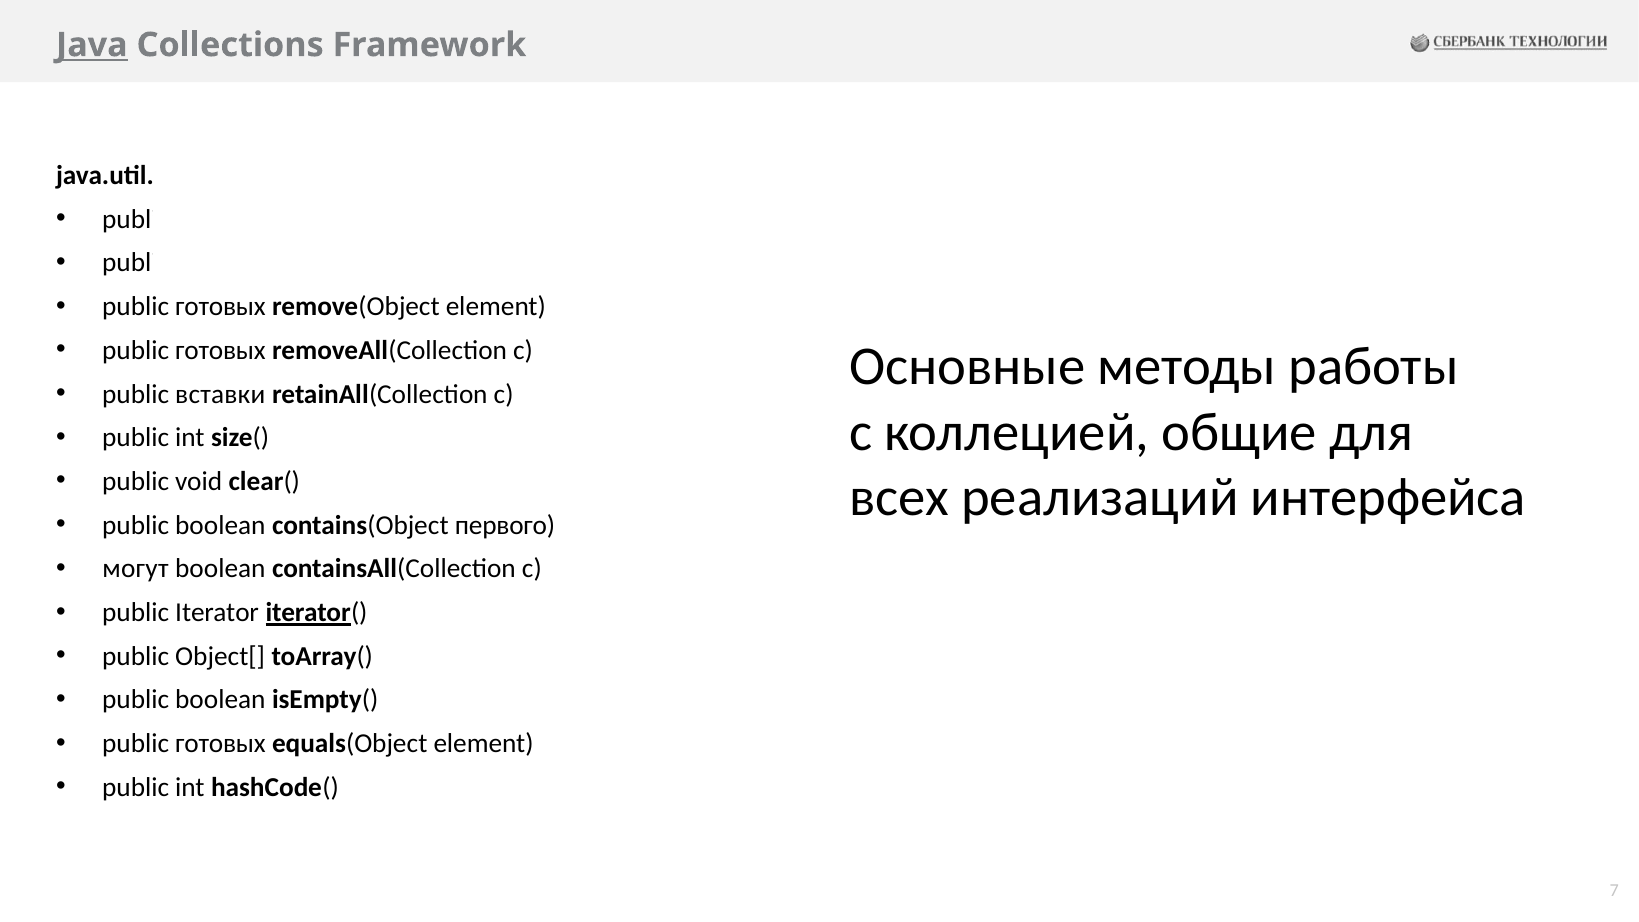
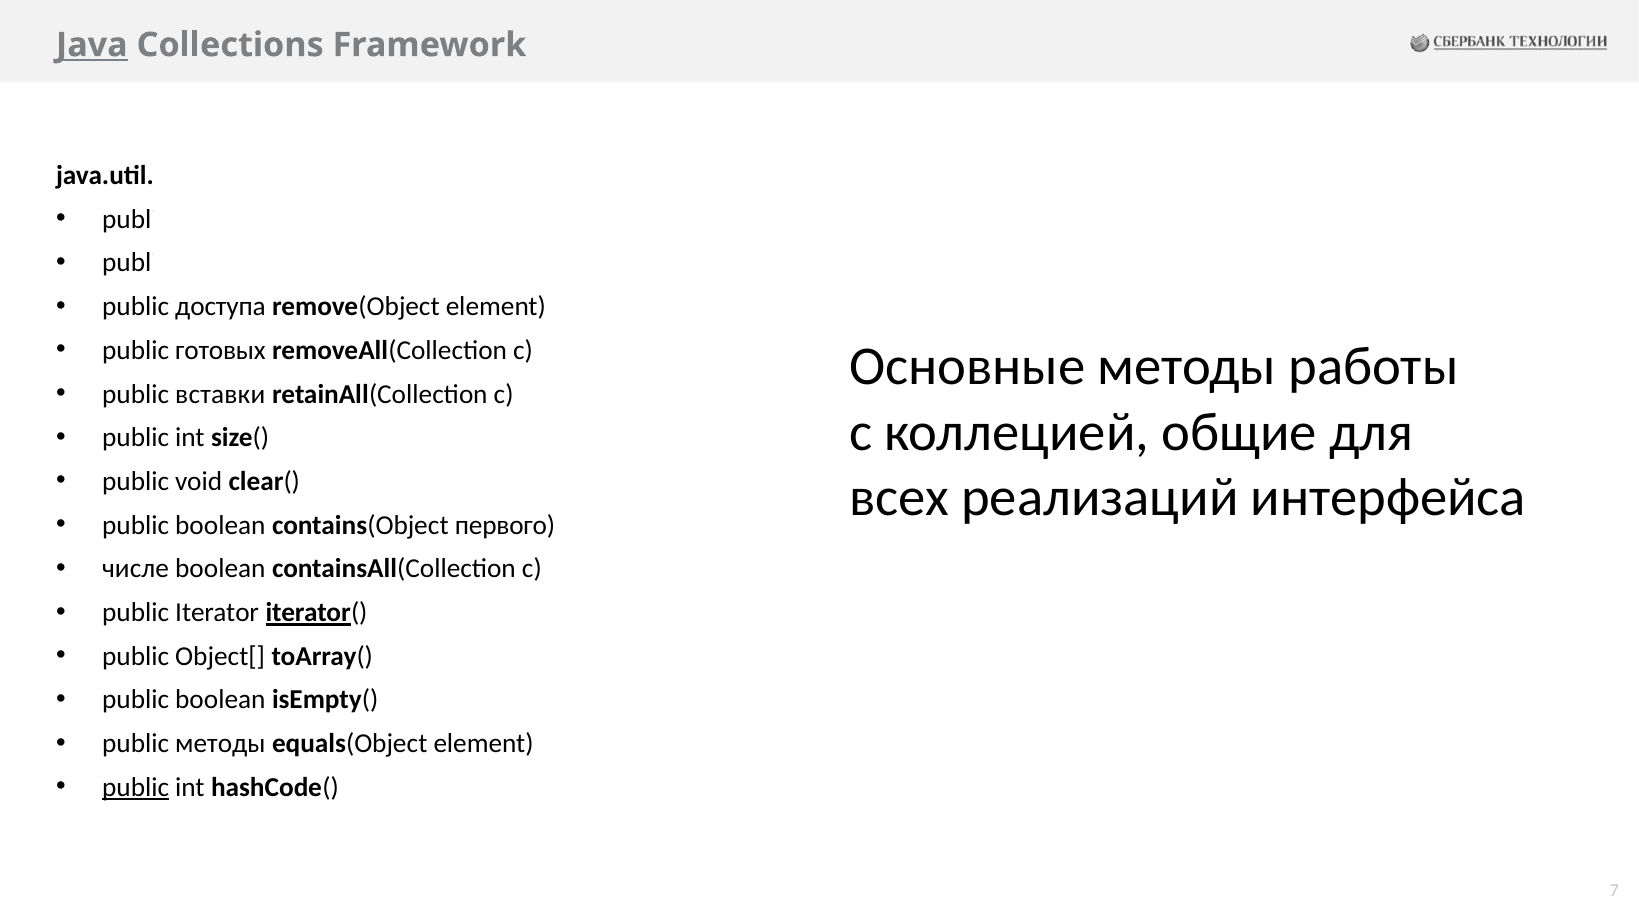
готовых at (221, 307): готовых -> доступа
могут: могут -> числе
готовых at (221, 744): готовых -> методы
public at (136, 787) underline: none -> present
